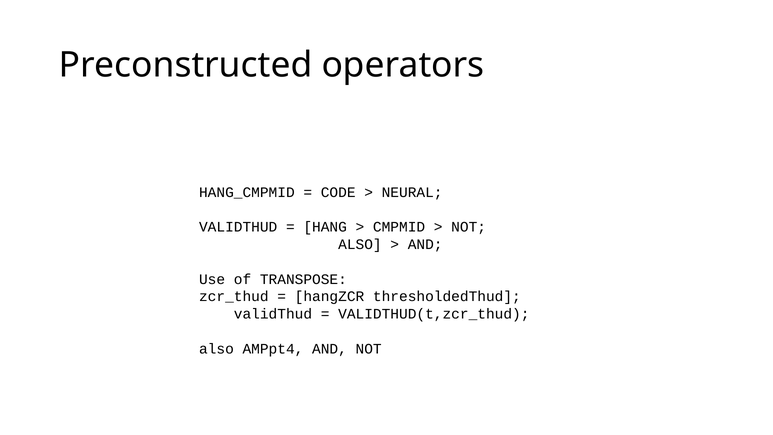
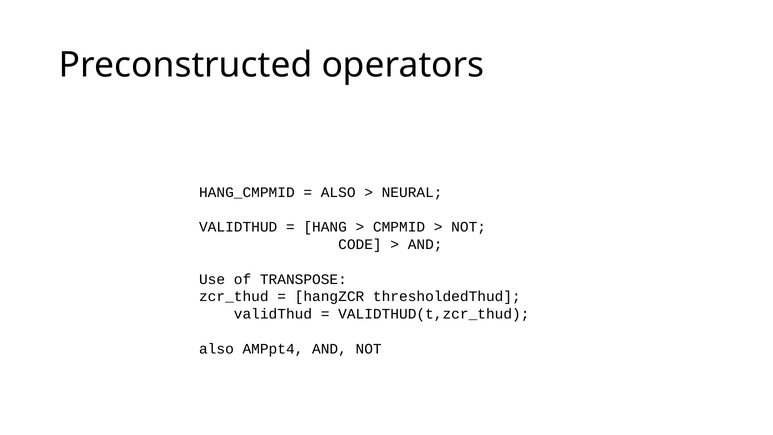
CODE at (338, 192): CODE -> ALSO
ALSO at (360, 244): ALSO -> CODE
